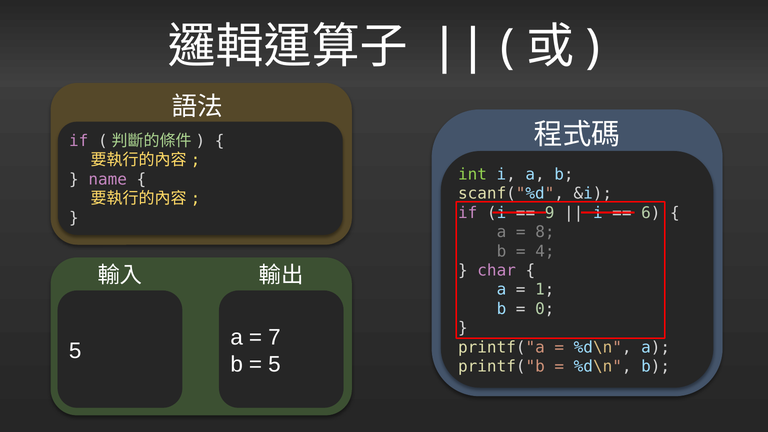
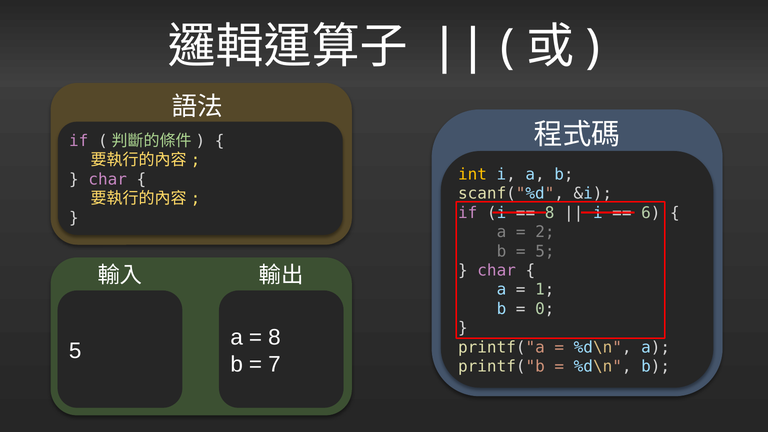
int colour: light green -> yellow
name at (108, 179): name -> char
9 at (550, 213): 9 -> 8
8: 8 -> 2
4 at (545, 251): 4 -> 5
7 at (274, 337): 7 -> 8
5 at (274, 364): 5 -> 7
